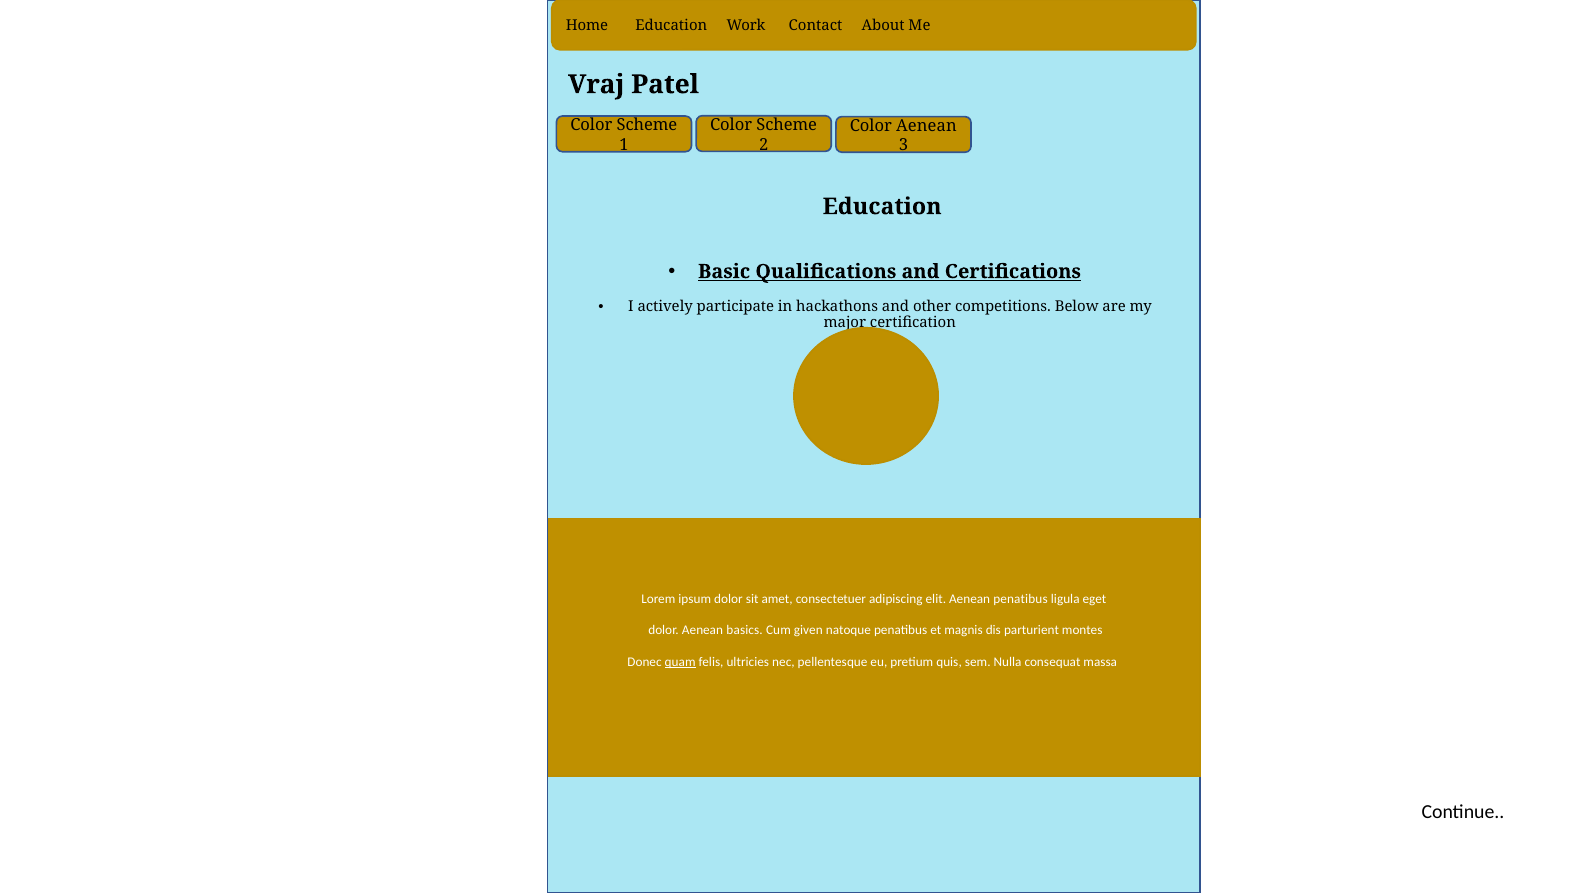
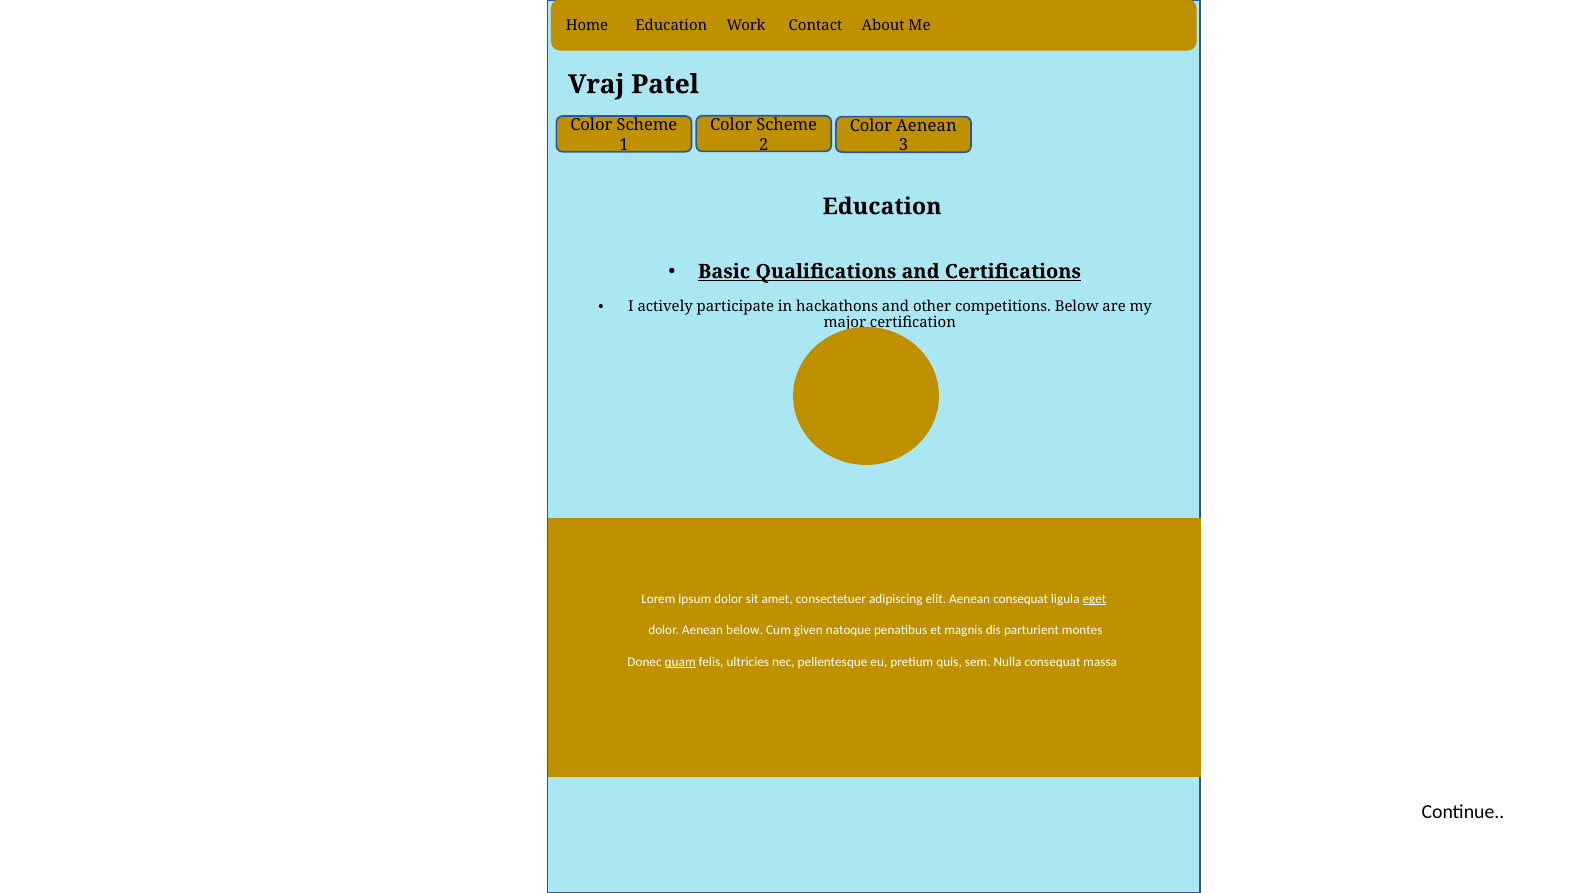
Aenean penatibus: penatibus -> consequat
eget underline: none -> present
Aenean basics: basics -> below
